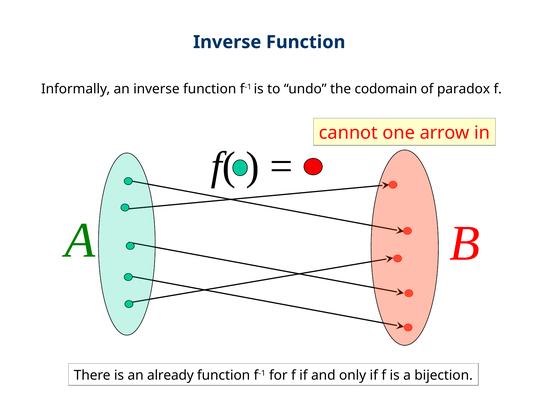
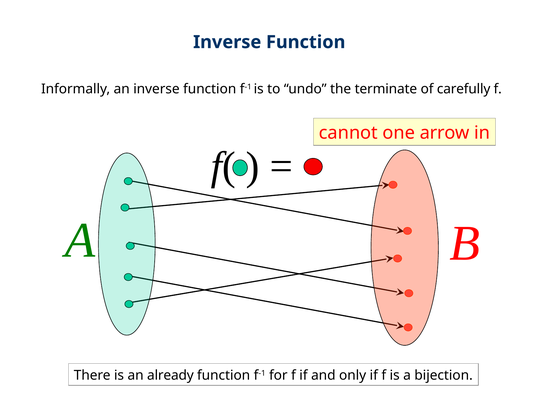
codomain: codomain -> terminate
paradox: paradox -> carefully
